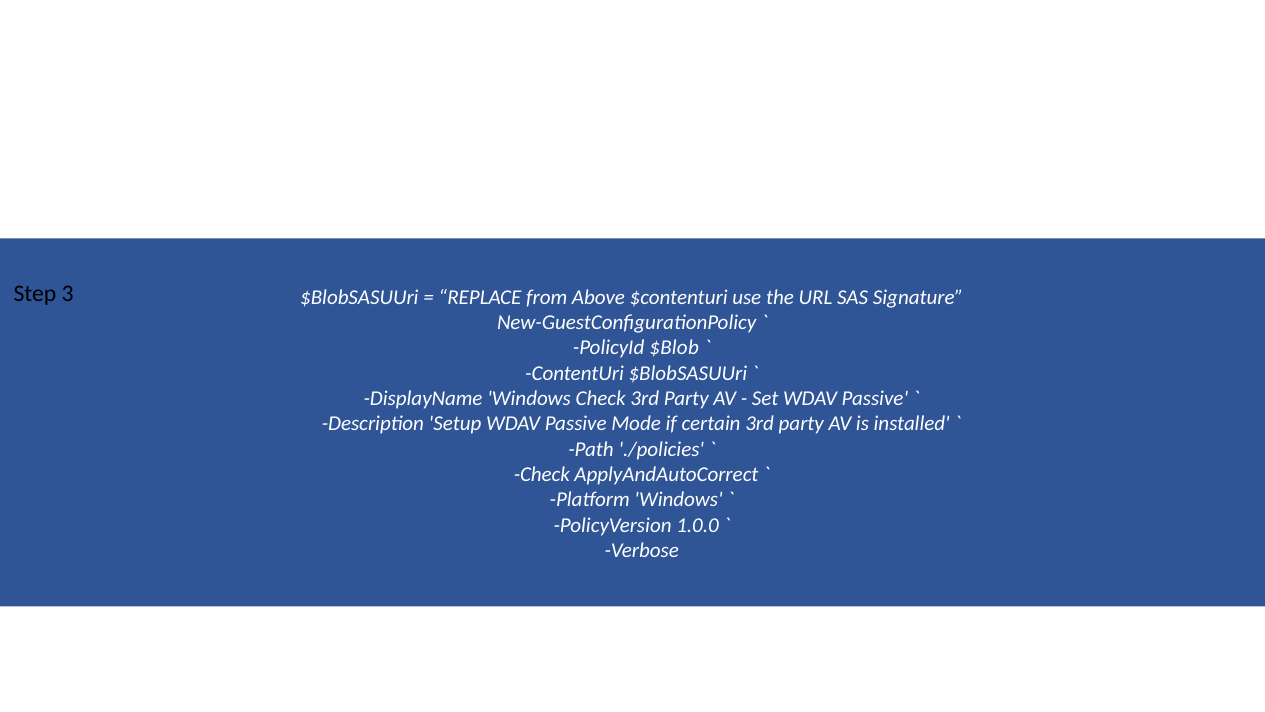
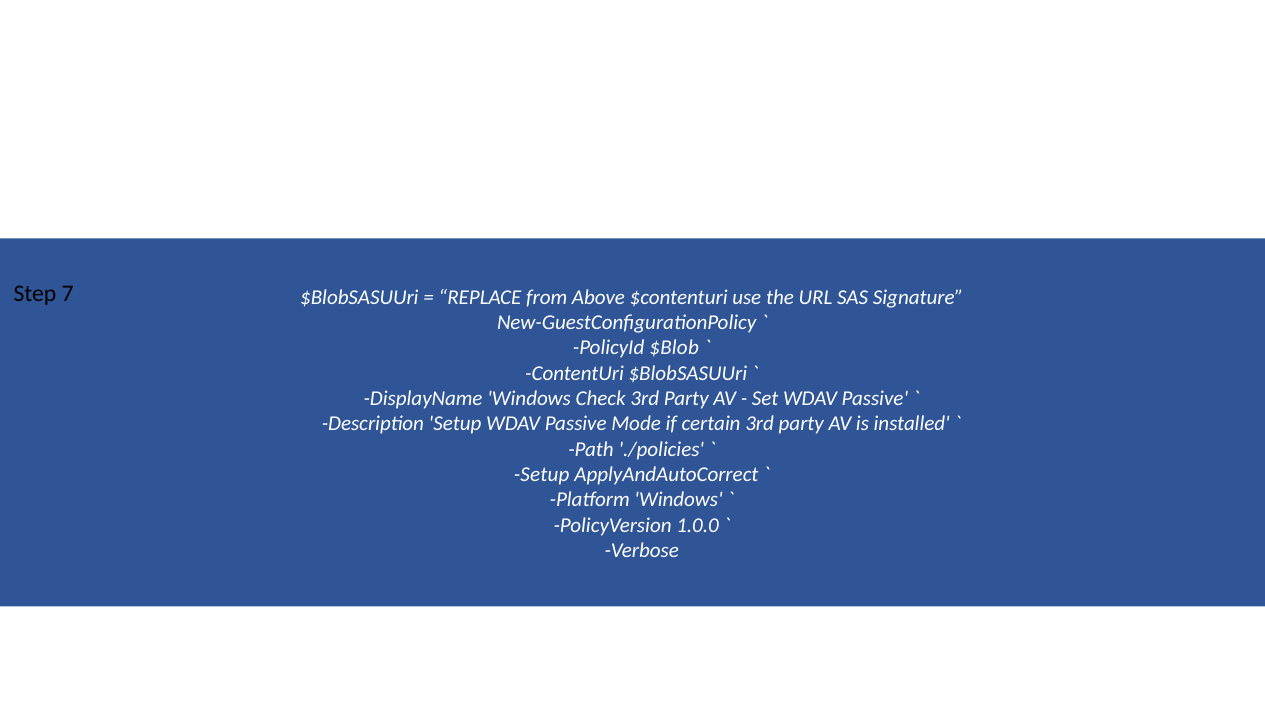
3: 3 -> 7
Check at (542, 474): Check -> Setup
